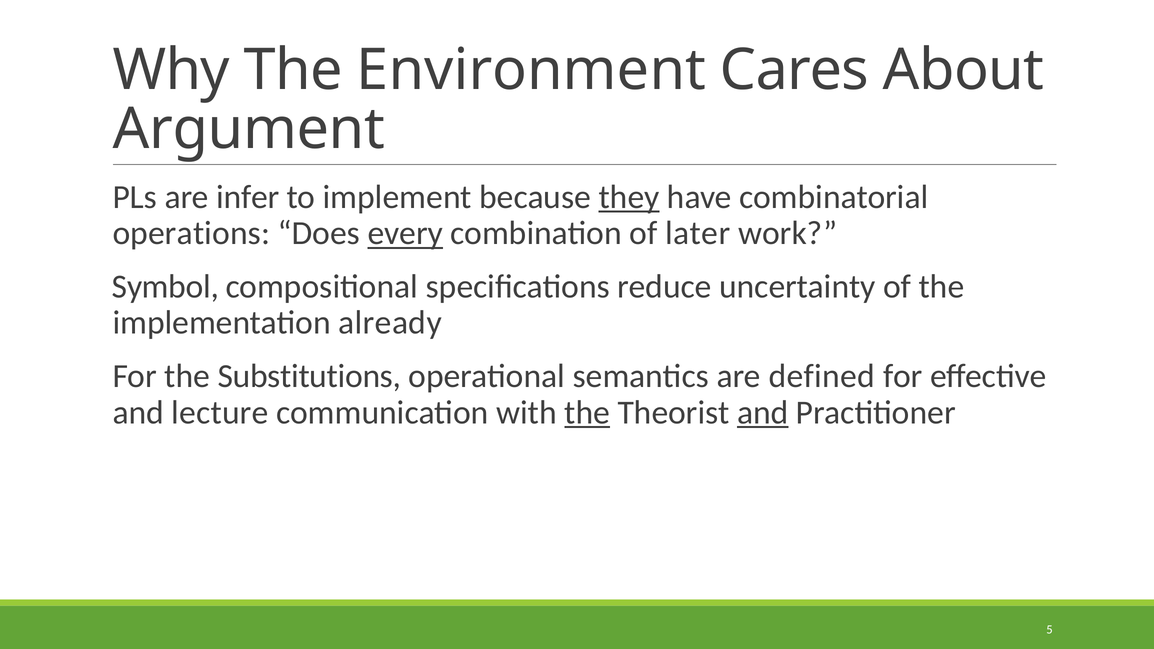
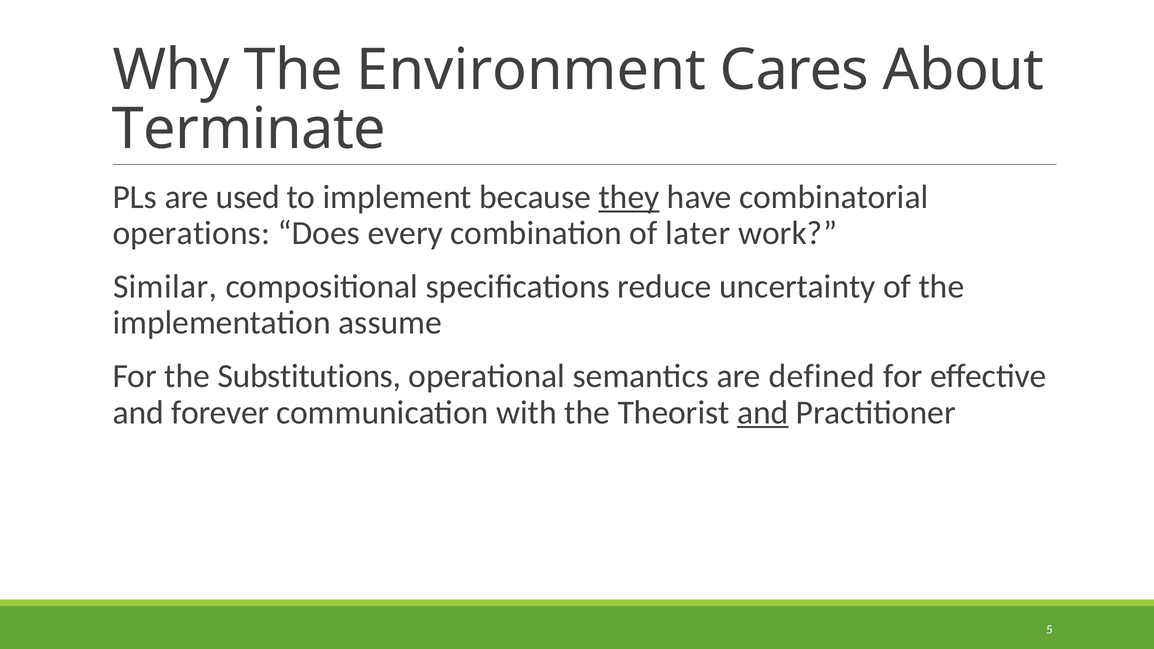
Argument: Argument -> Terminate
infer: infer -> used
every underline: present -> none
Symbol: Symbol -> Similar
already: already -> assume
lecture: lecture -> forever
the at (587, 412) underline: present -> none
